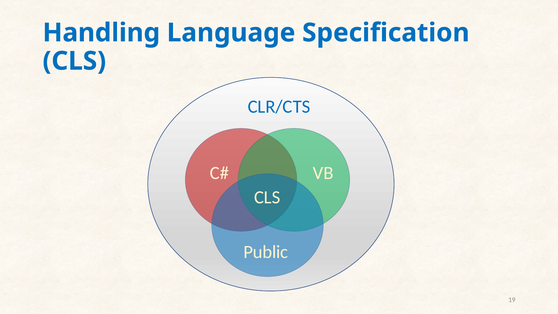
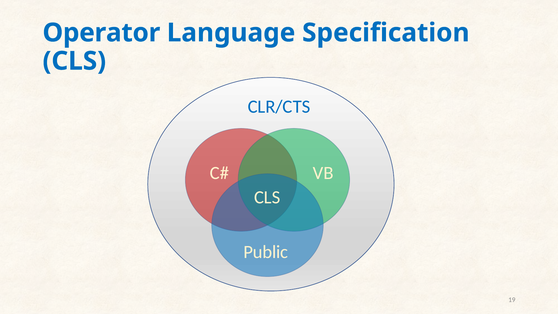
Handling: Handling -> Operator
